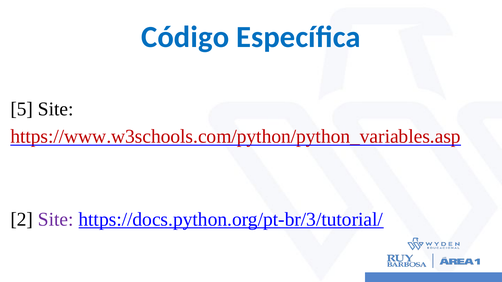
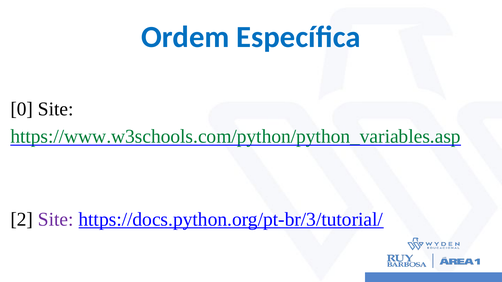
Código: Código -> Ordem
5: 5 -> 0
https://www.w3schools.com/python/python_variables.asp colour: red -> green
